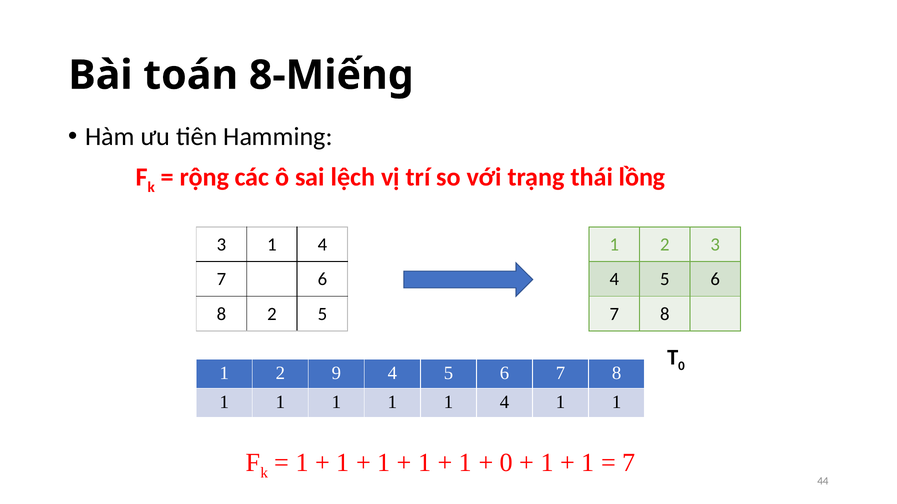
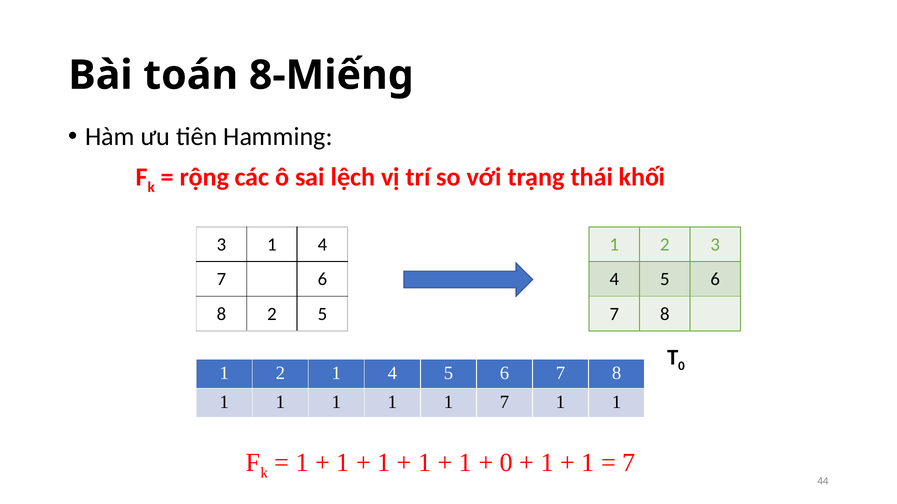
lồng: lồng -> khối
2 9: 9 -> 1
1 1 4: 4 -> 7
